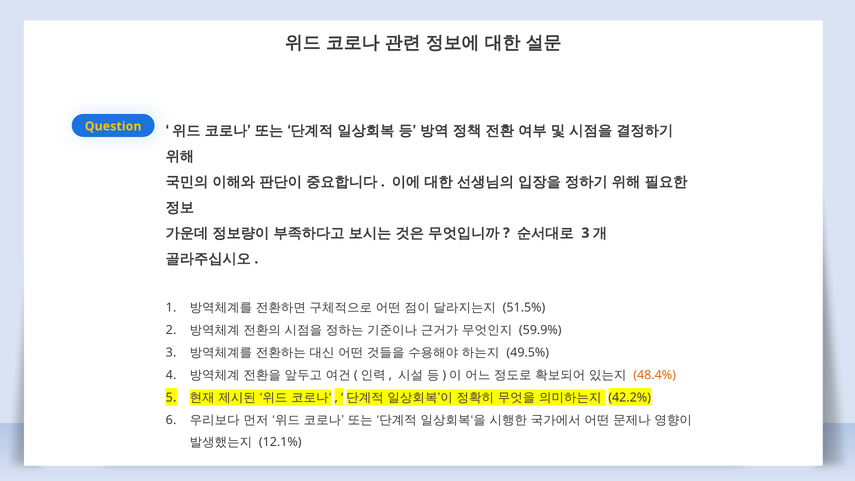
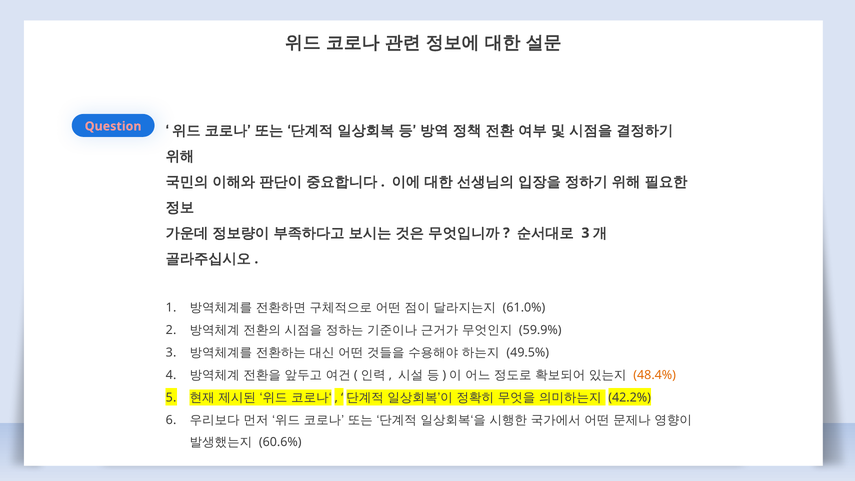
Question colour: yellow -> pink
51.5%: 51.5% -> 61.0%
12.1%: 12.1% -> 60.6%
